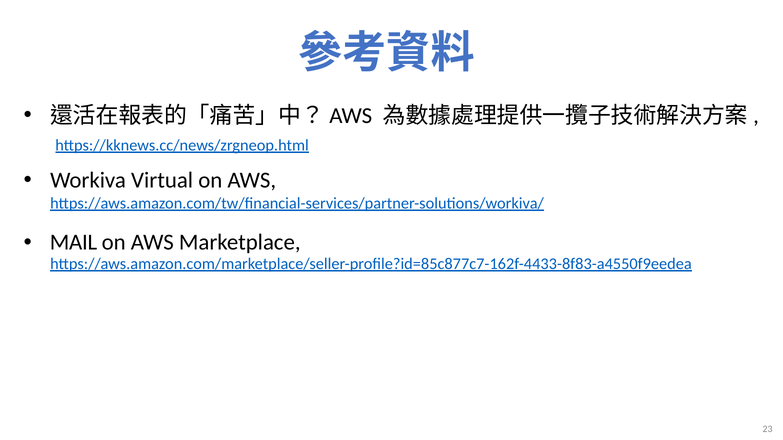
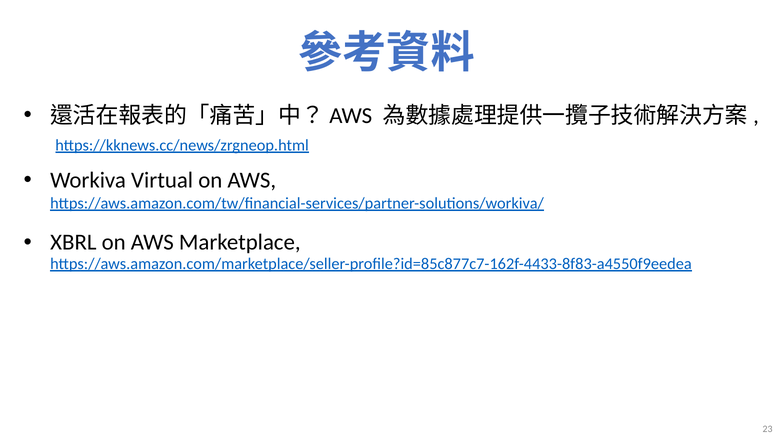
MAIL: MAIL -> XBRL
